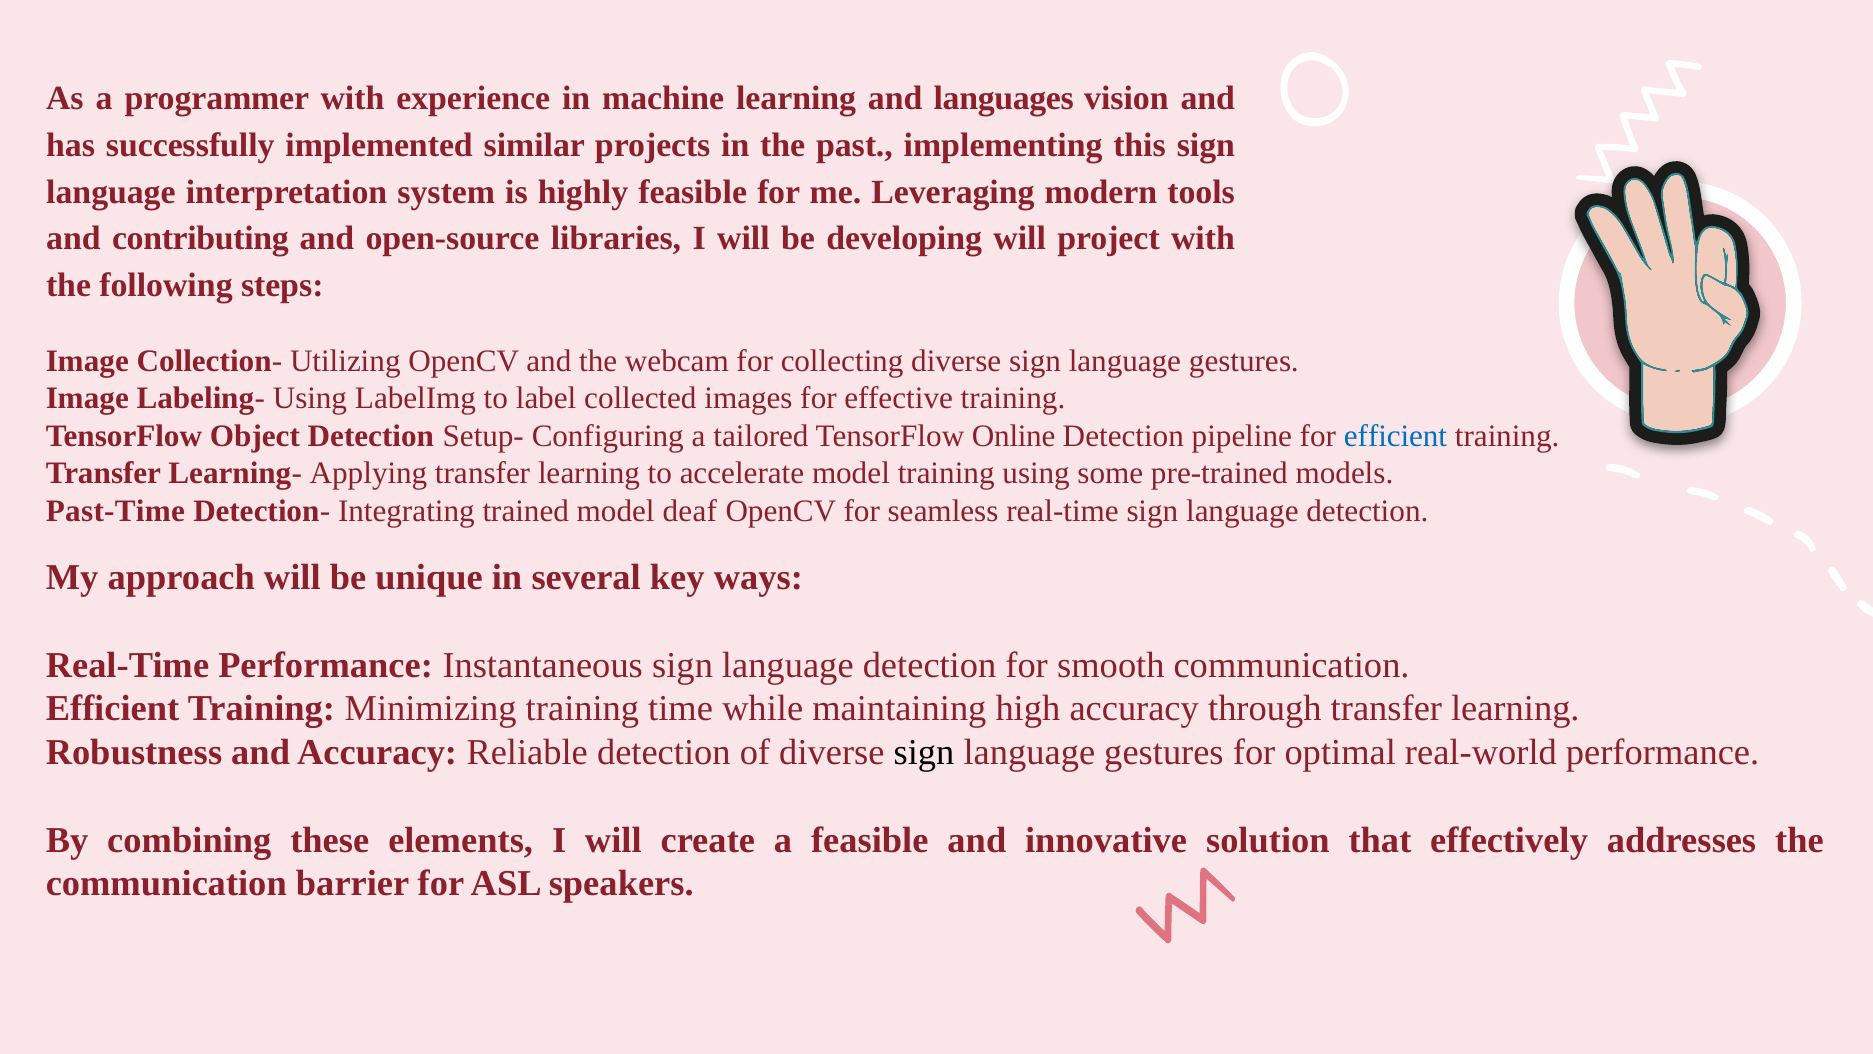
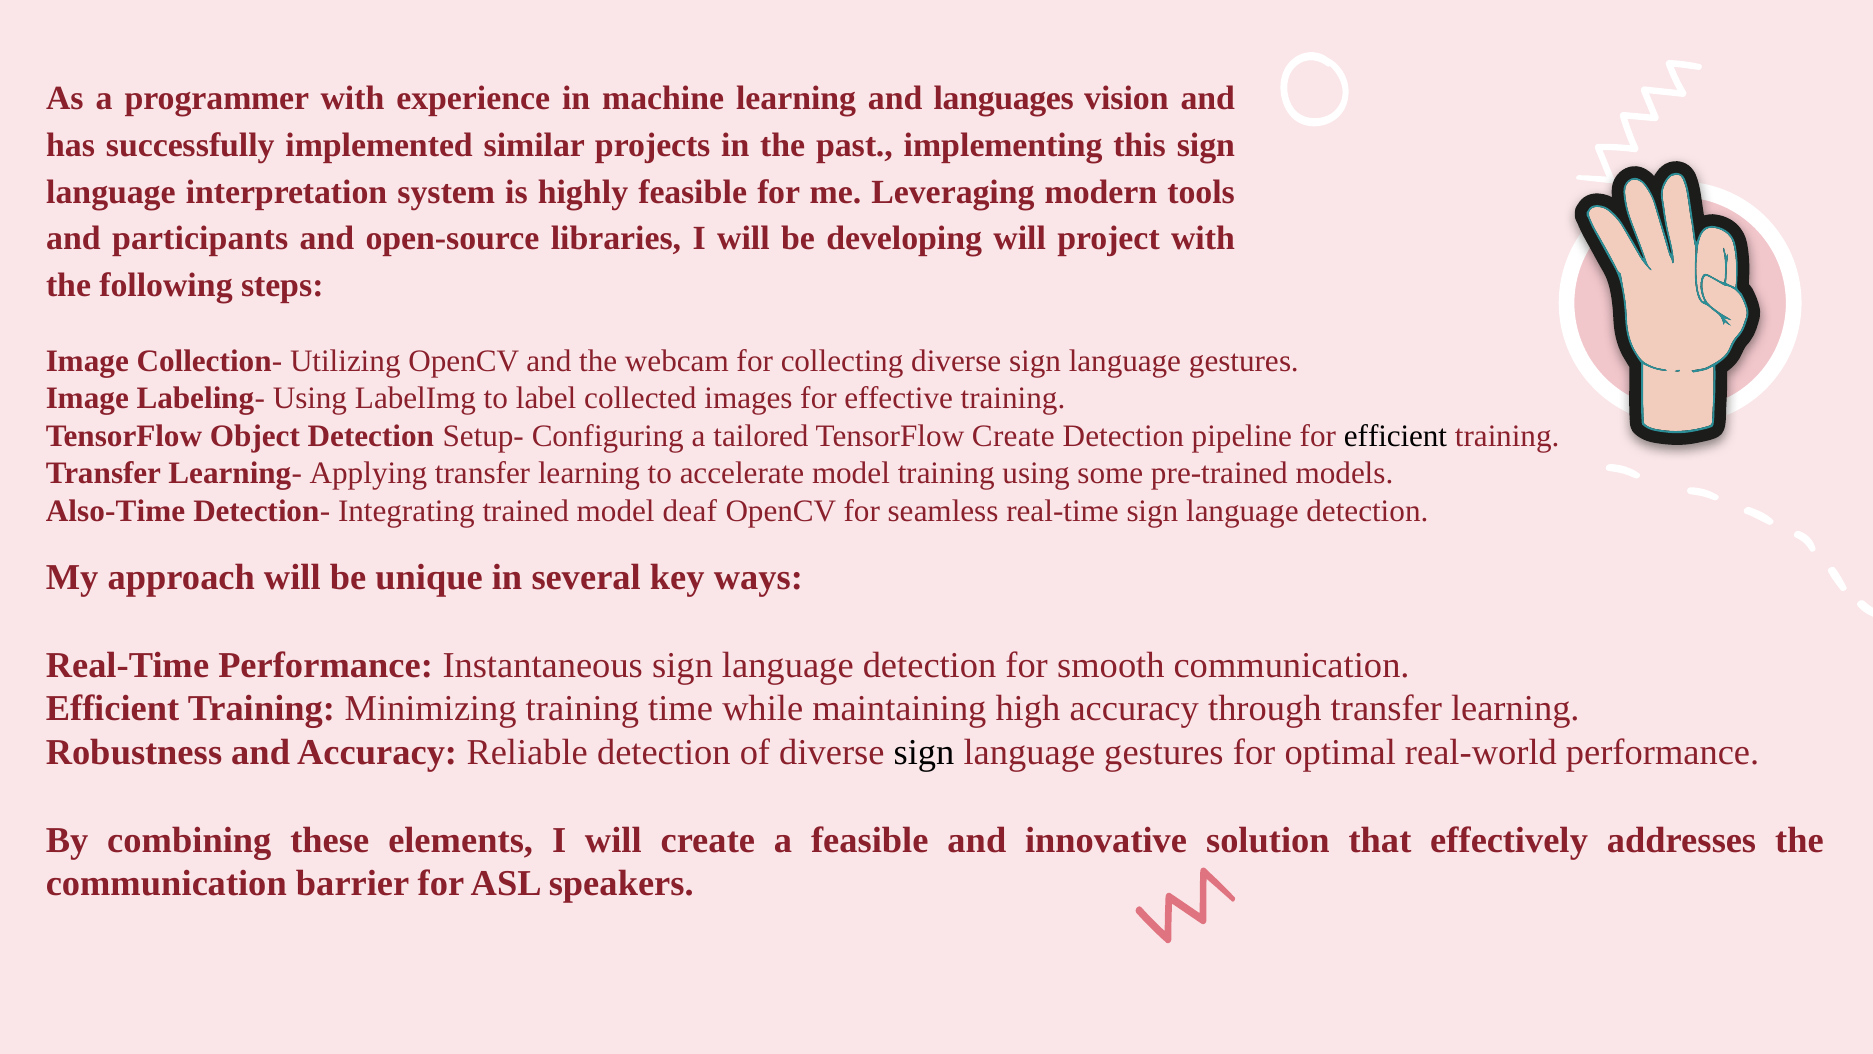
contributing: contributing -> participants
TensorFlow Online: Online -> Create
efficient at (1396, 436) colour: blue -> black
Past-Time: Past-Time -> Also-Time
